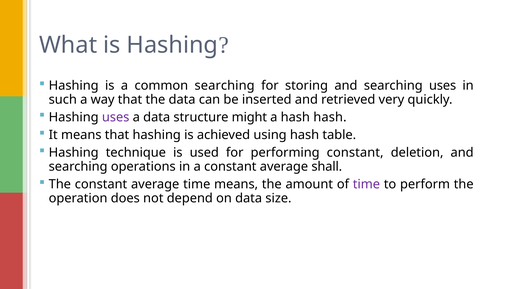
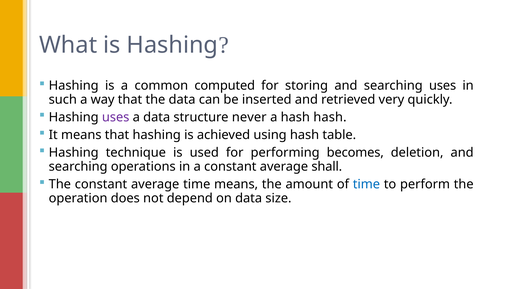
common searching: searching -> computed
might: might -> never
performing constant: constant -> becomes
time at (366, 184) colour: purple -> blue
